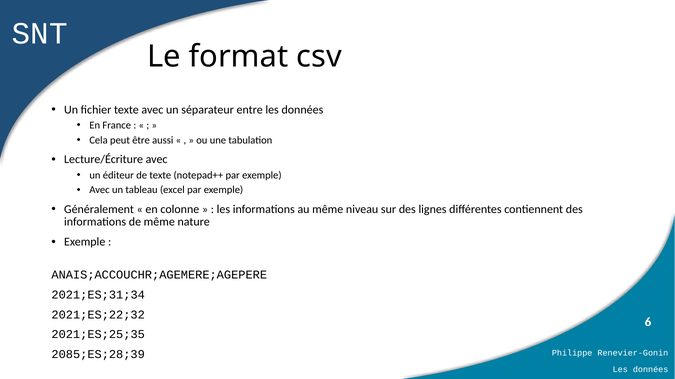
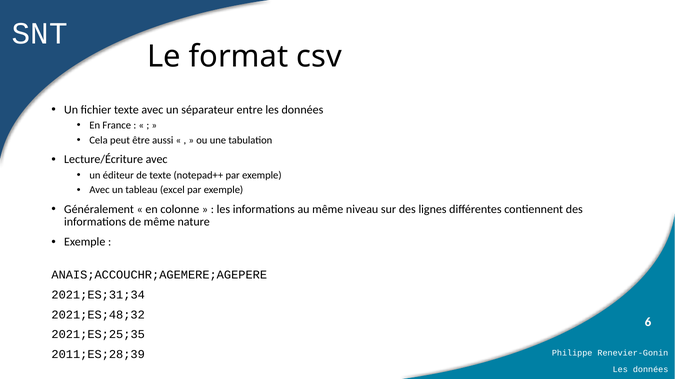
2021;ES;22;32: 2021;ES;22;32 -> 2021;ES;48;32
2085;ES;28;39: 2085;ES;28;39 -> 2011;ES;28;39
